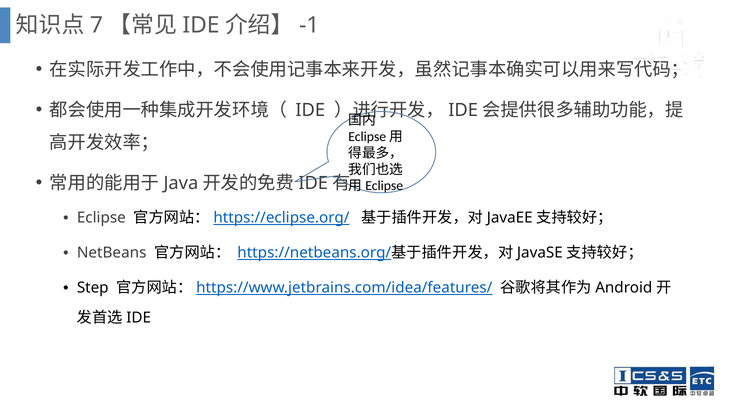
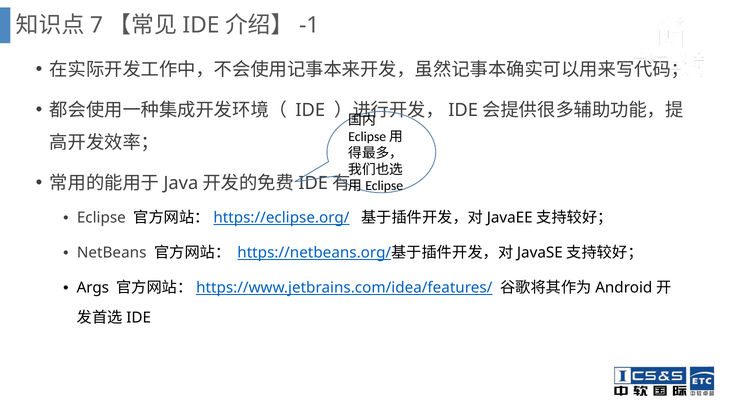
Step: Step -> Args
